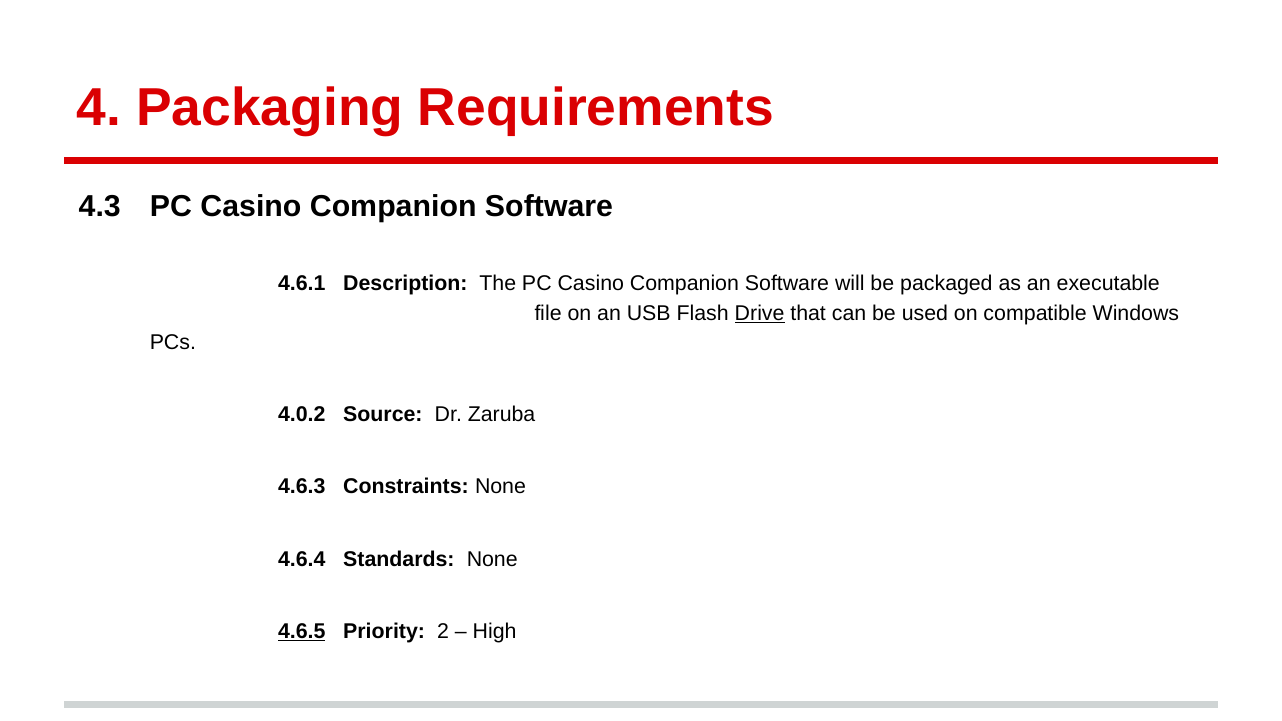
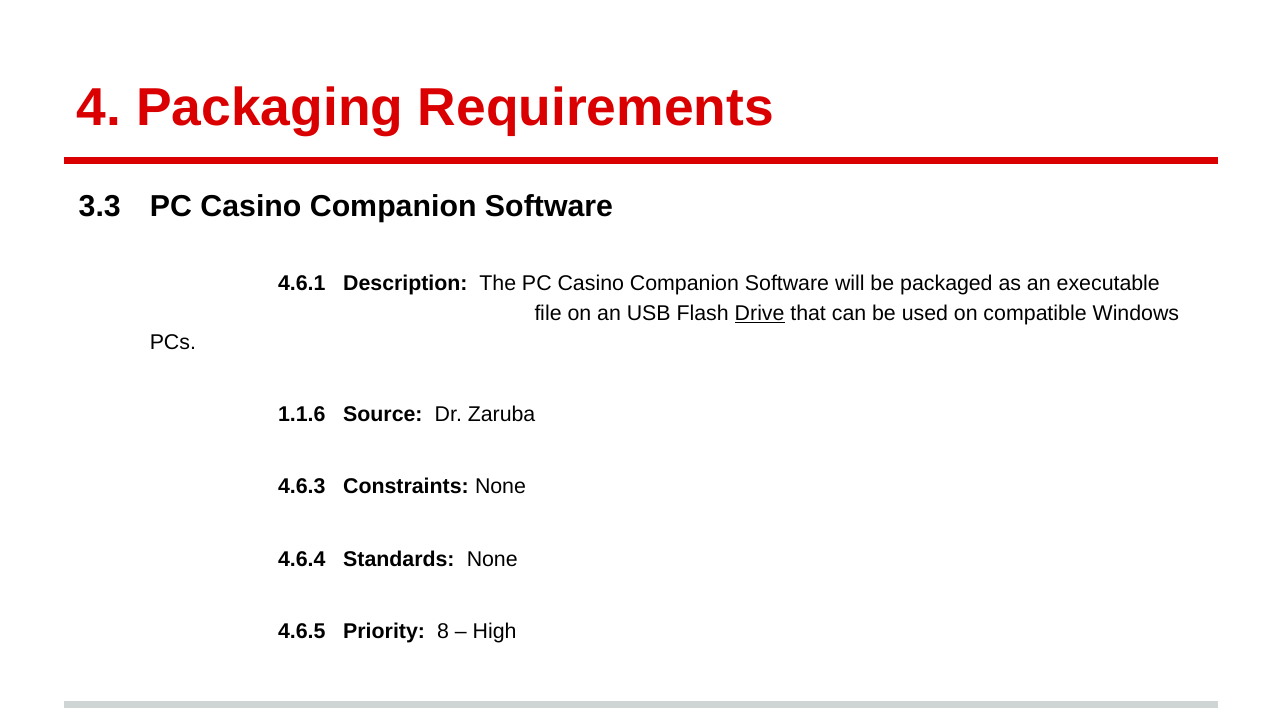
4.3: 4.3 -> 3.3
4.0.2: 4.0.2 -> 1.1.6
4.6.5 underline: present -> none
2: 2 -> 8
